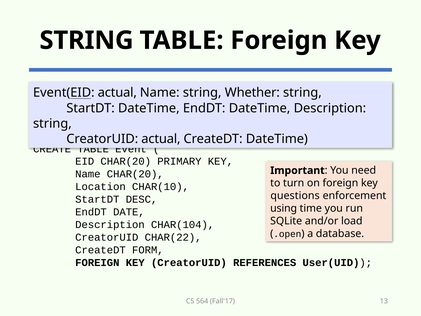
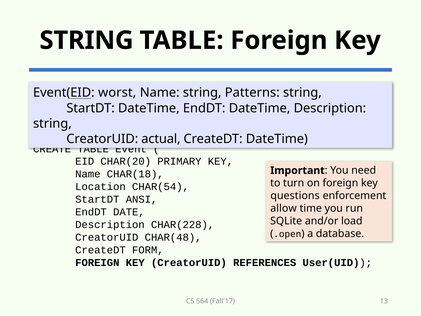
Event(EID actual: actual -> worst
Whether: Whether -> Patterns
Name CHAR(20: CHAR(20 -> CHAR(18
CHAR(10: CHAR(10 -> CHAR(54
DESC: DESC -> ANSI
using: using -> allow
CHAR(104: CHAR(104 -> CHAR(228
CHAR(22: CHAR(22 -> CHAR(48
